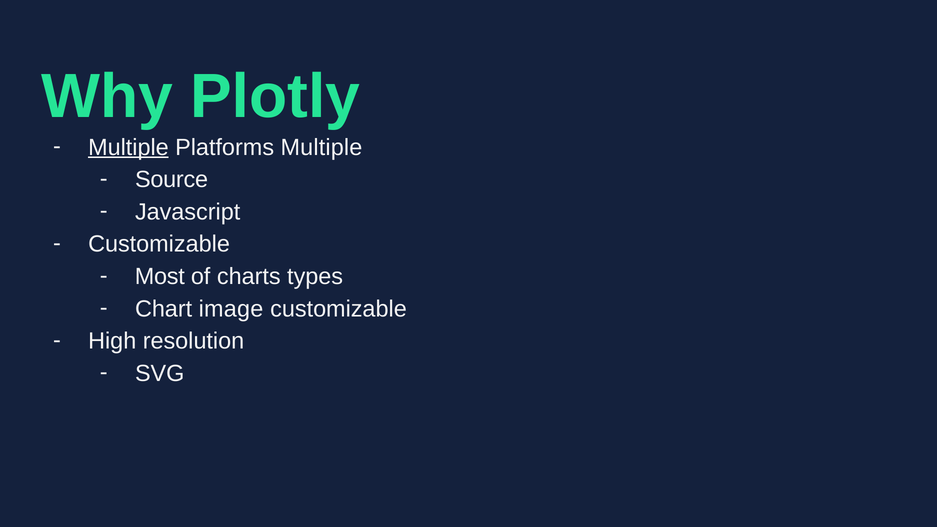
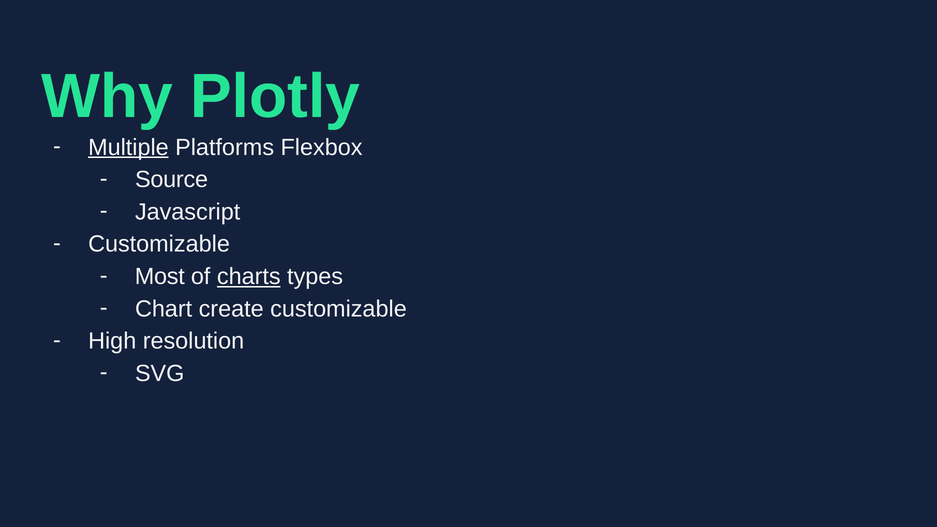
Platforms Multiple: Multiple -> Flexbox
charts underline: none -> present
image: image -> create
